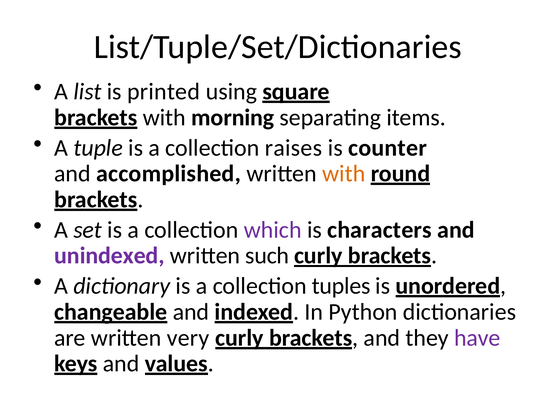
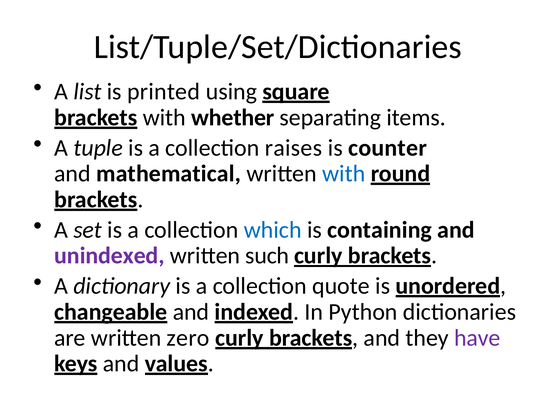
morning: morning -> whether
accomplished: accomplished -> mathematical
with at (344, 174) colour: orange -> blue
which colour: purple -> blue
characters: characters -> containing
tuples: tuples -> quote
very: very -> zero
